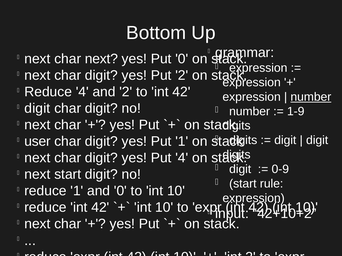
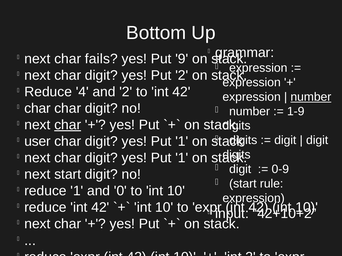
char next: next -> fails
Put 0: 0 -> 9
digit at (37, 109): digit -> char
char at (68, 125) underline: none -> present
4 at (182, 158): 4 -> 1
